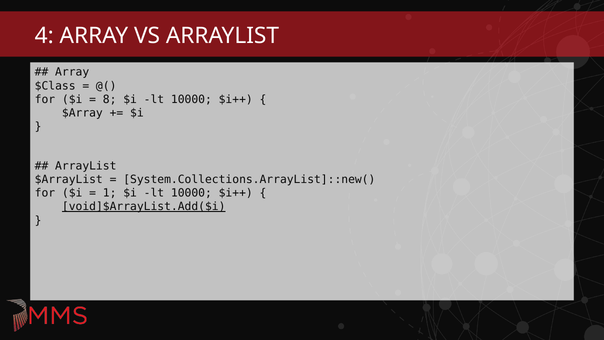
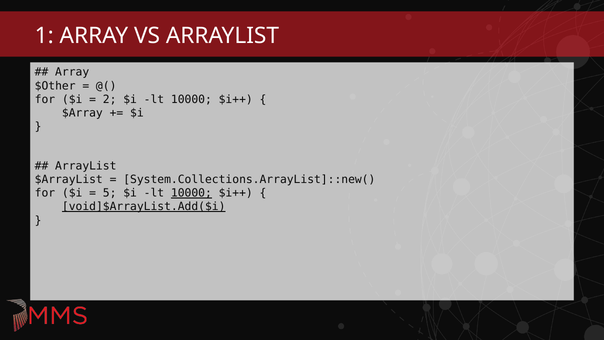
4: 4 -> 1
$Class: $Class -> $Other
8: 8 -> 2
1: 1 -> 5
10000 at (191, 193) underline: none -> present
